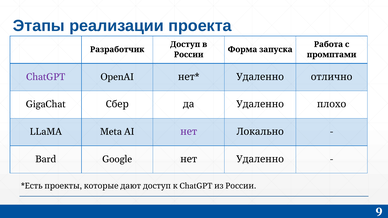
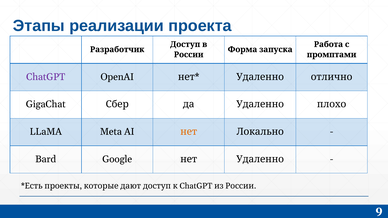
нет at (189, 132) colour: purple -> orange
